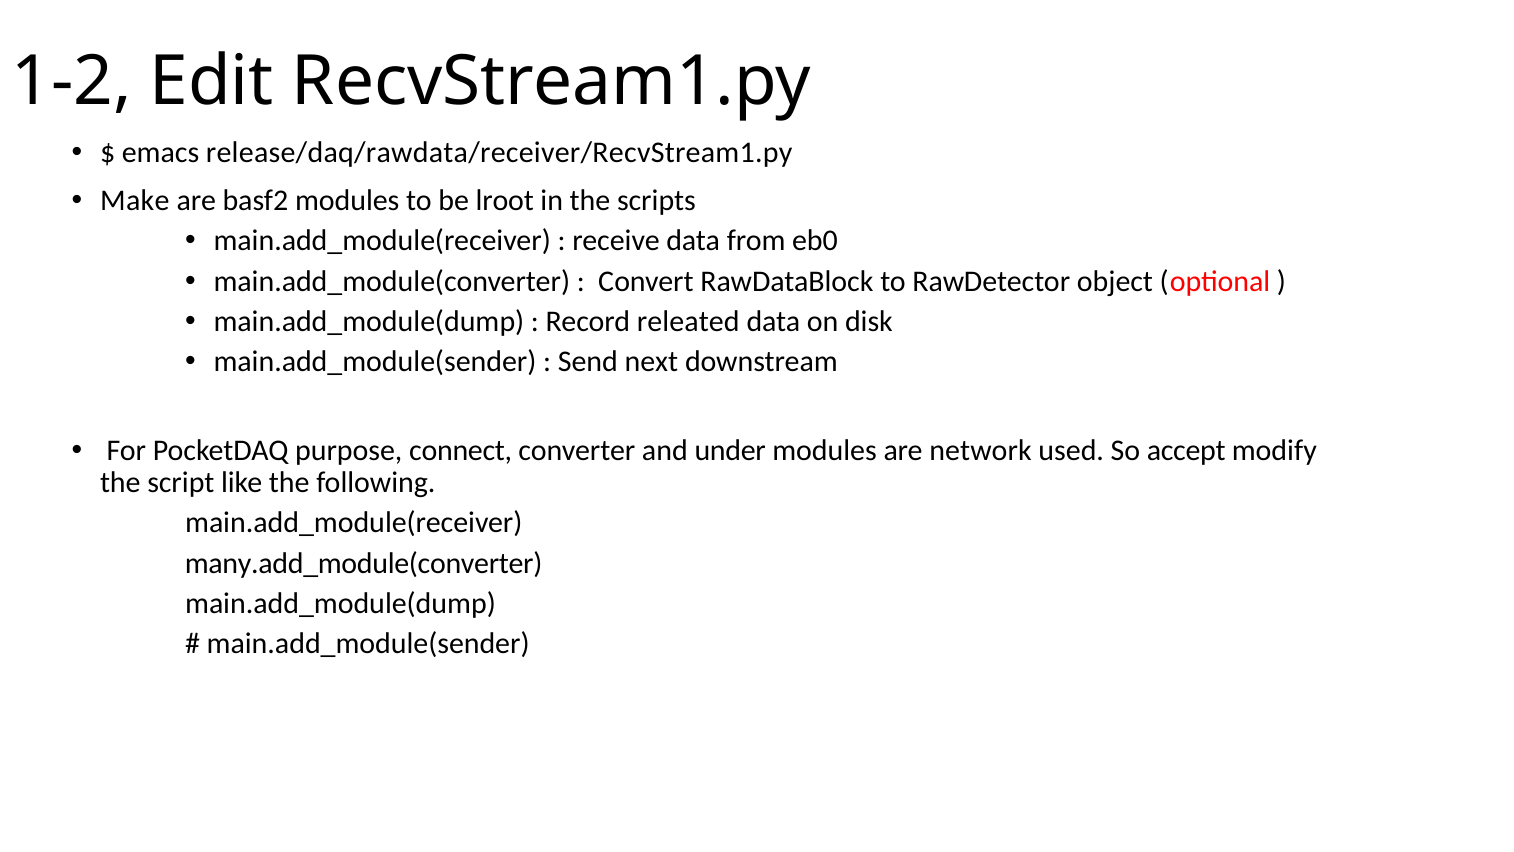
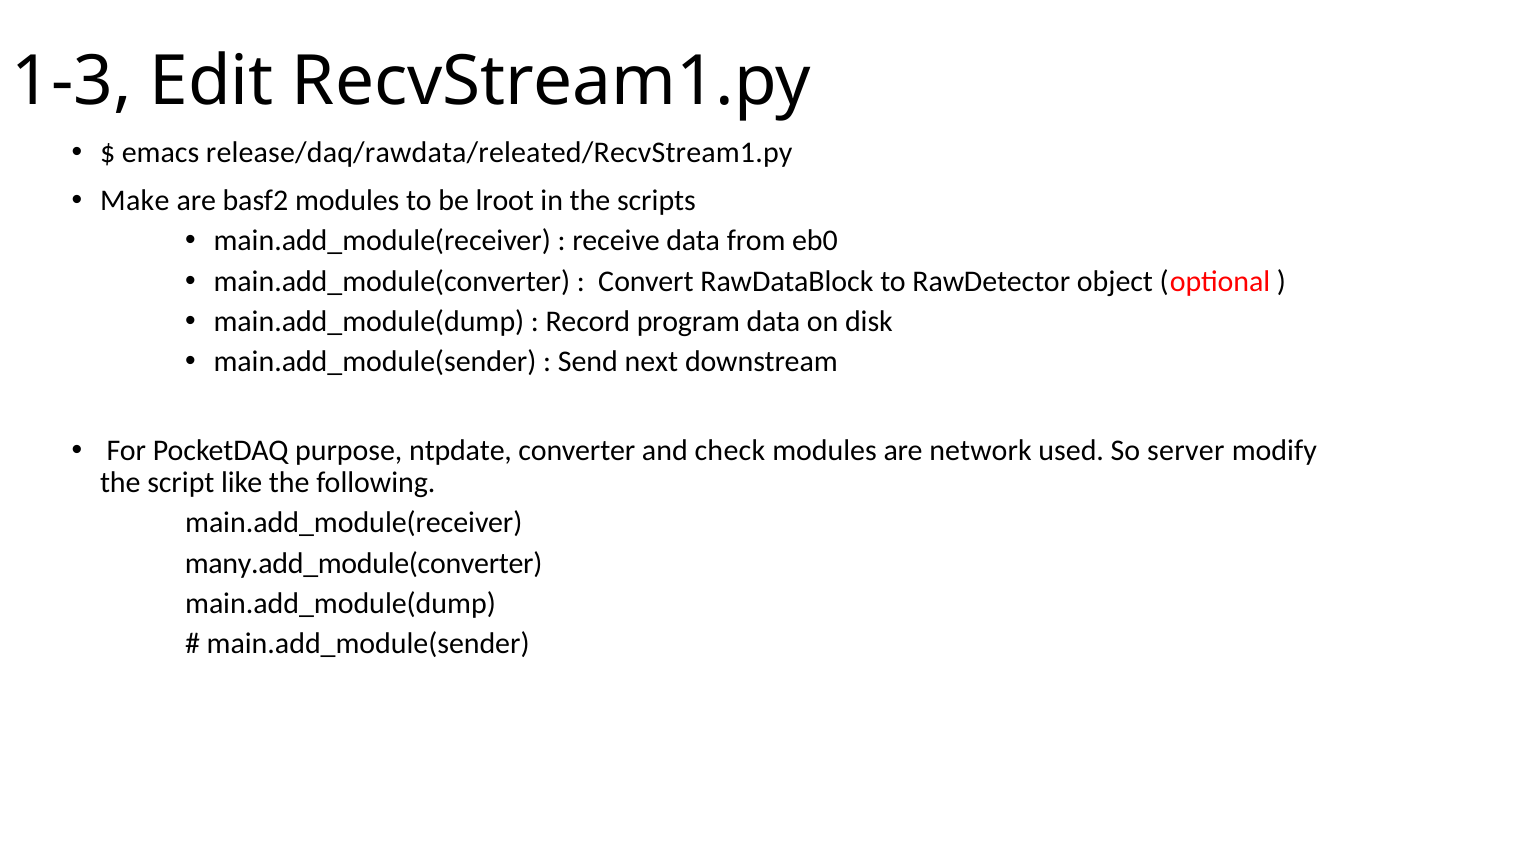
1-2: 1-2 -> 1-3
release/daq/rawdata/receiver/RecvStream1.py: release/daq/rawdata/receiver/RecvStream1.py -> release/daq/rawdata/releated/RecvStream1.py
releated: releated -> program
connect: connect -> ntpdate
under: under -> check
accept: accept -> server
